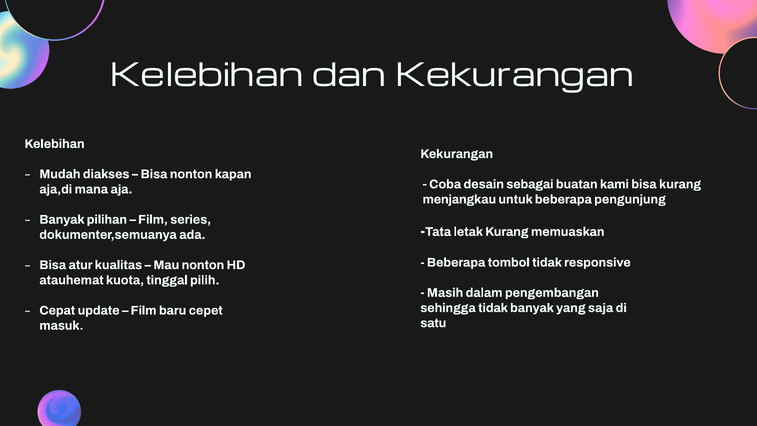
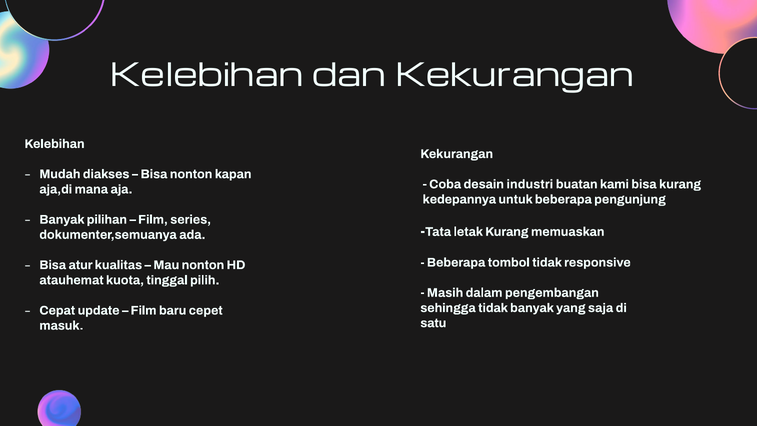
sebagai: sebagai -> industri
menjangkau: menjangkau -> kedepannya
